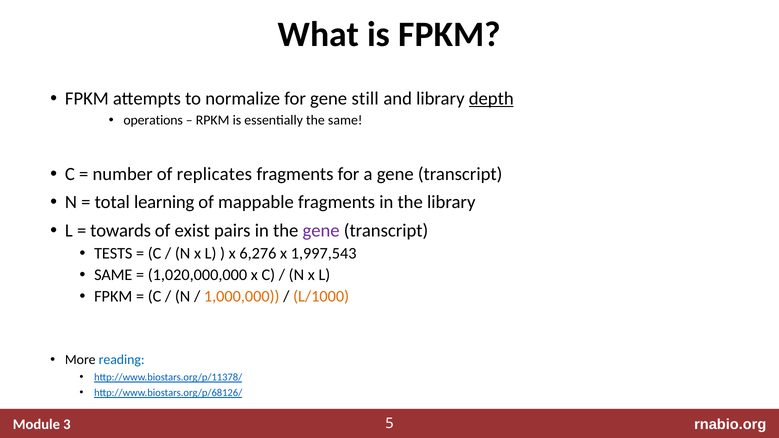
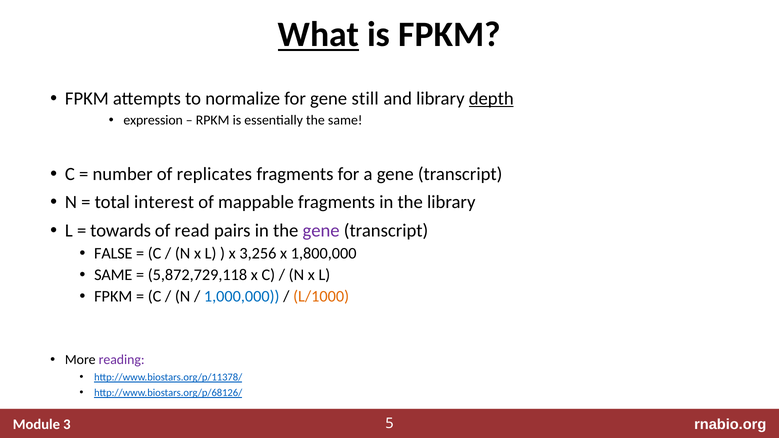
What underline: none -> present
operations: operations -> expression
learning: learning -> interest
exist: exist -> read
TESTS: TESTS -> FALSE
6,276: 6,276 -> 3,256
1,997,543: 1,997,543 -> 1,800,000
1,020,000,000: 1,020,000,000 -> 5,872,729,118
1,000,000 colour: orange -> blue
reading colour: blue -> purple
